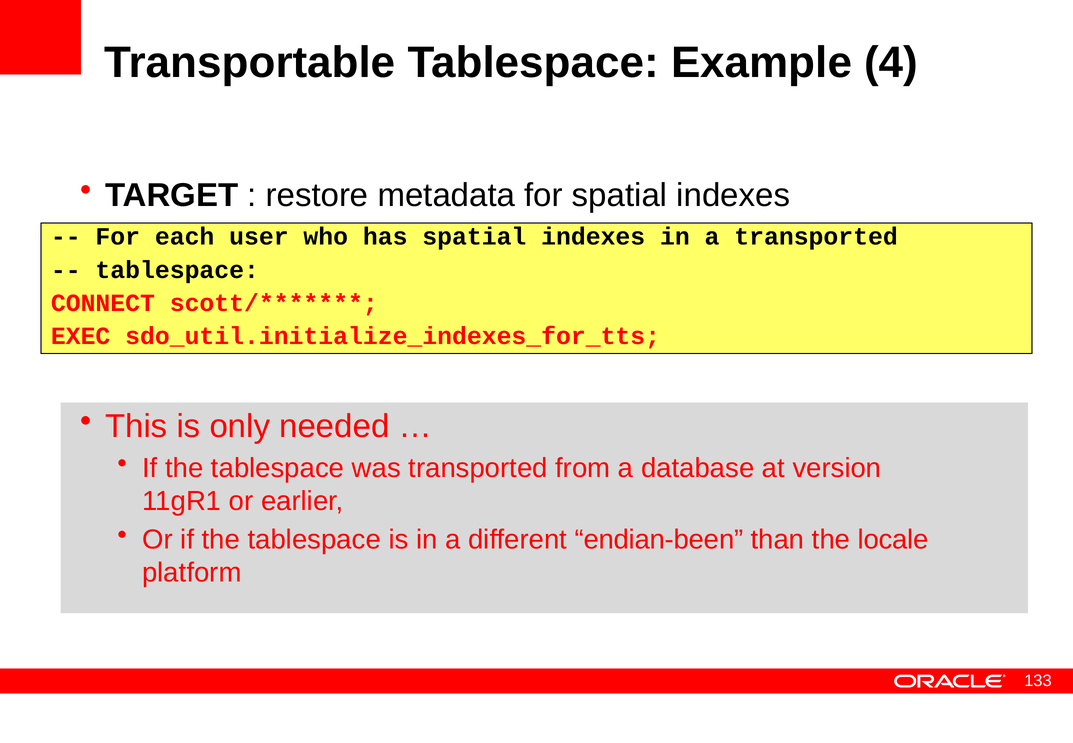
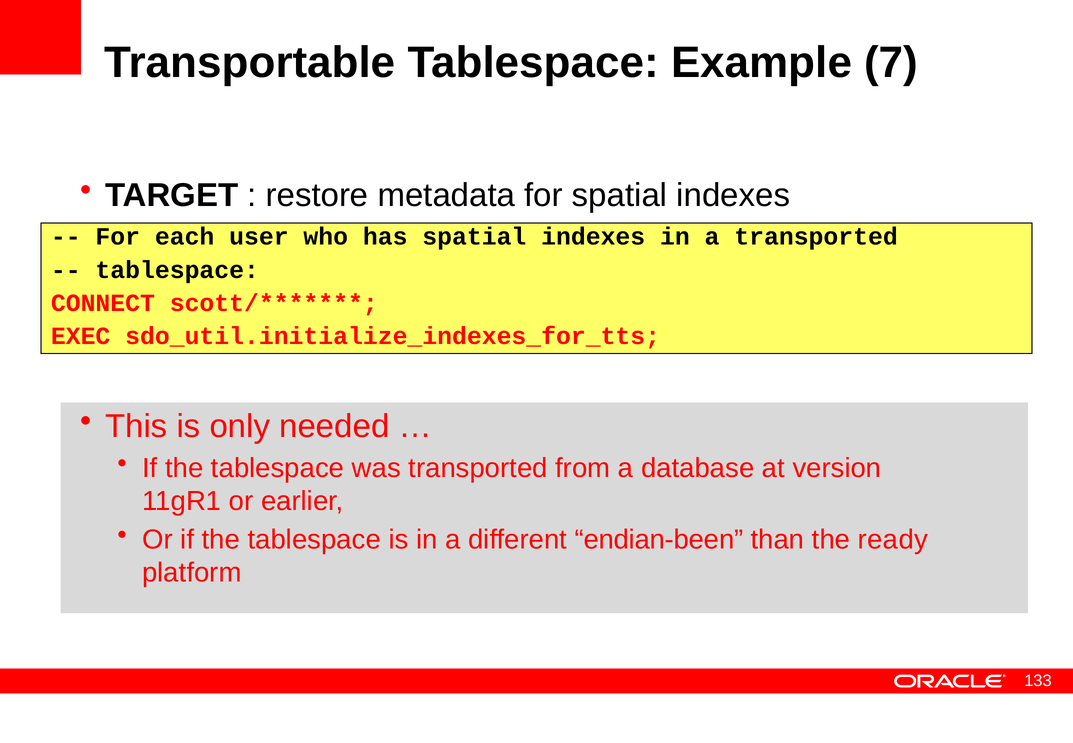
4: 4 -> 7
locale: locale -> ready
